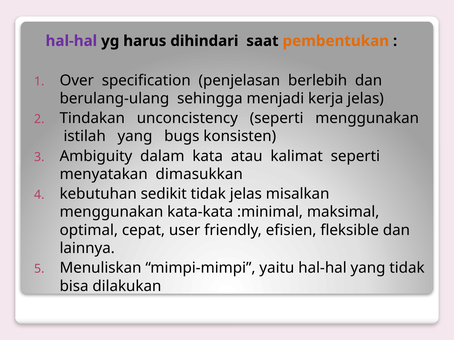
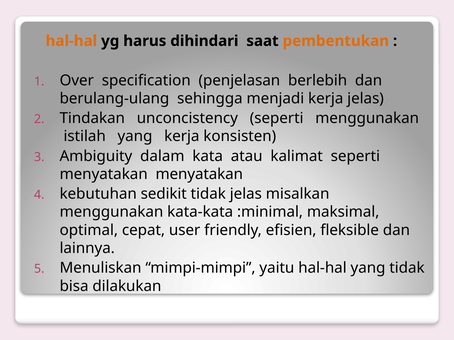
hal-hal at (71, 41) colour: purple -> orange
yang bugs: bugs -> kerja
menyatakan dimasukkan: dimasukkan -> menyatakan
